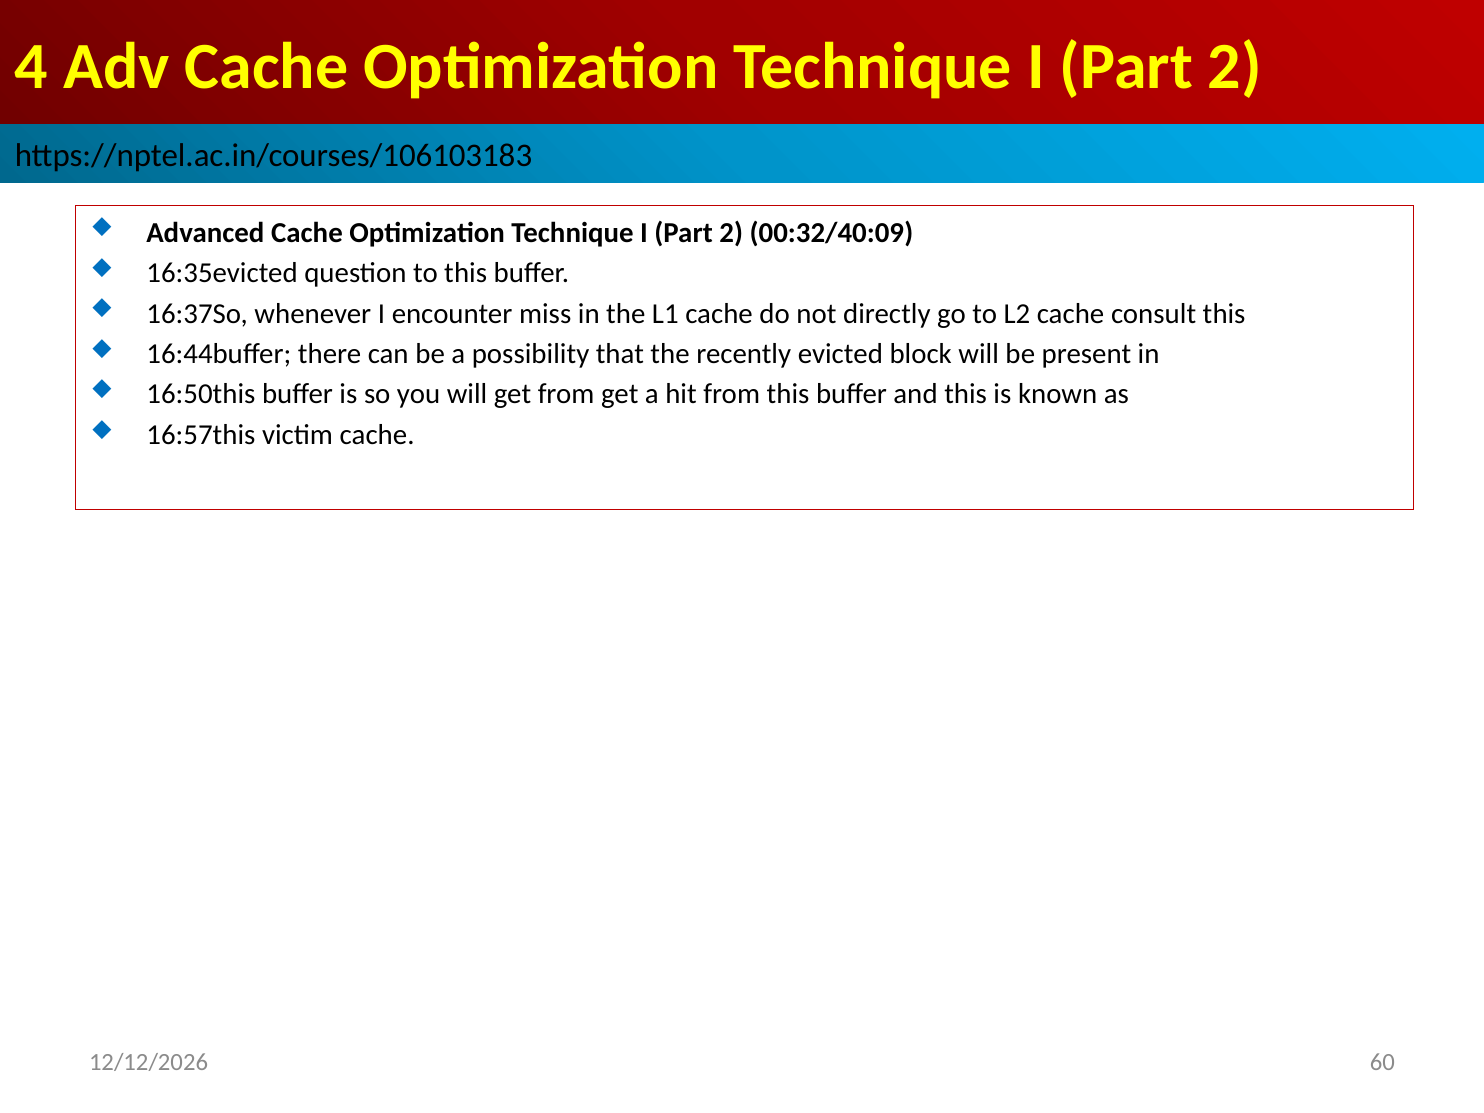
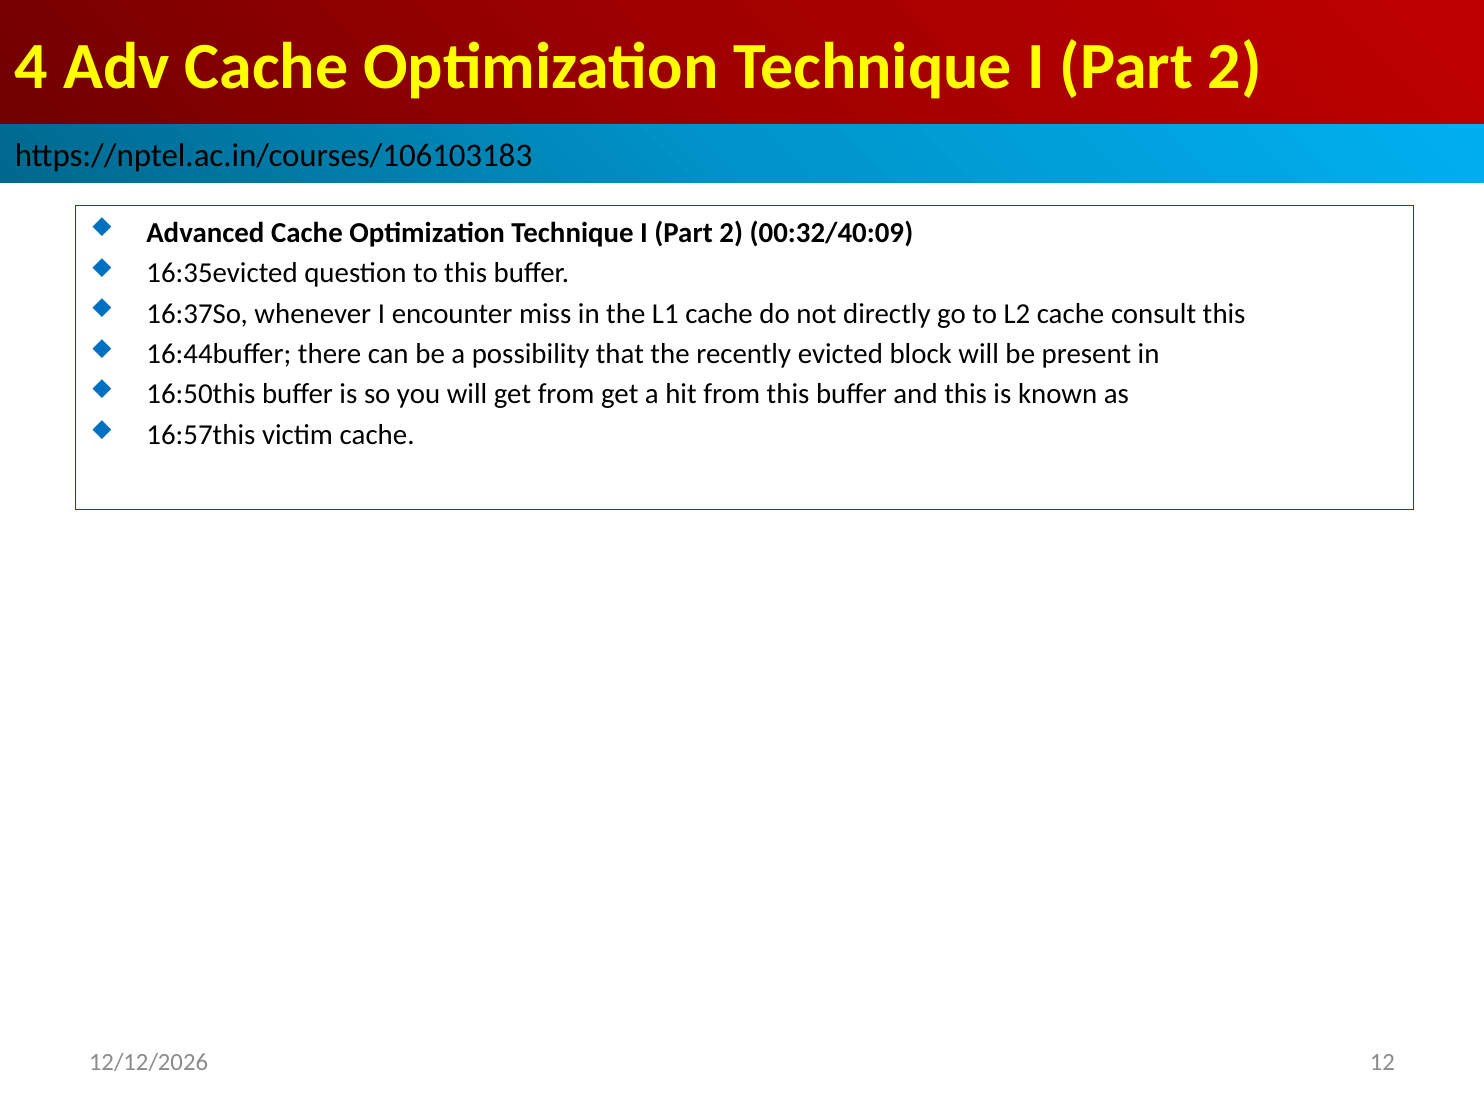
60: 60 -> 12
